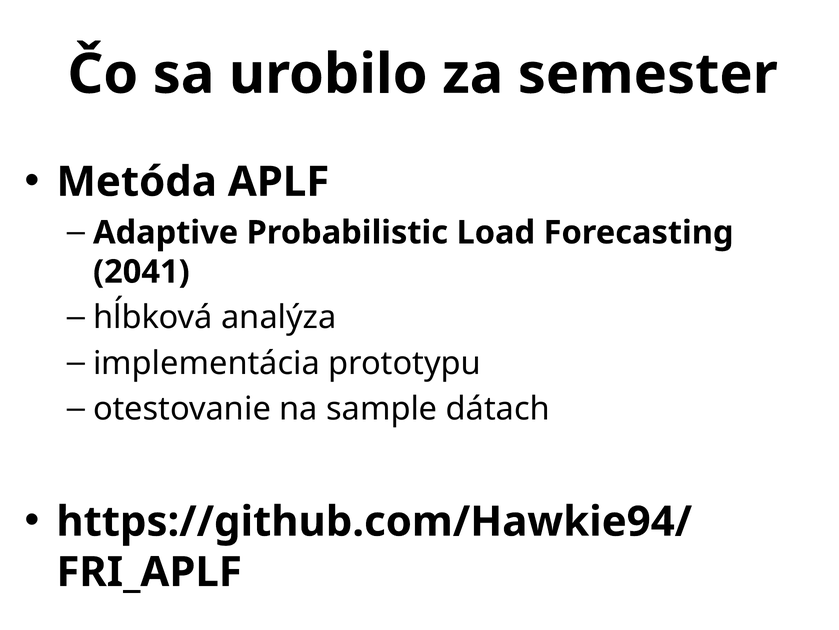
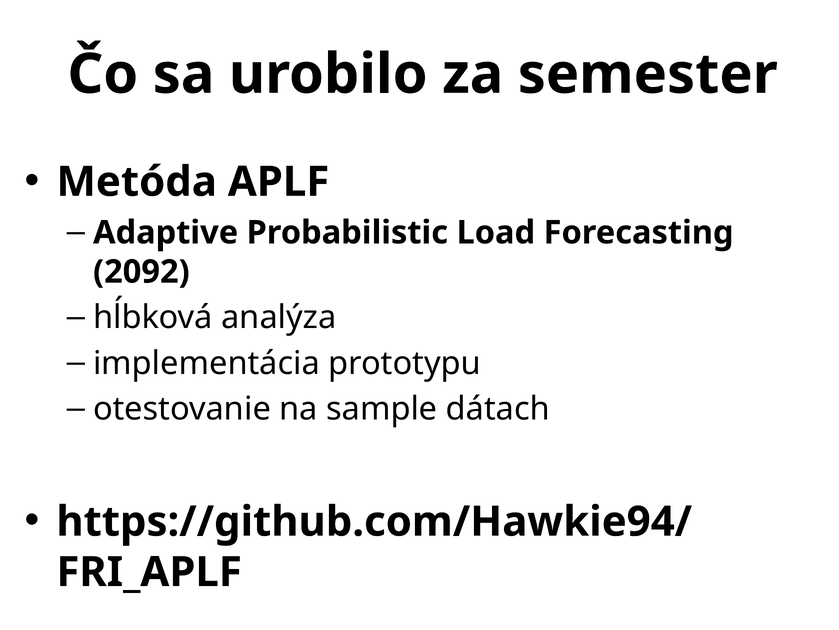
2041: 2041 -> 2092
